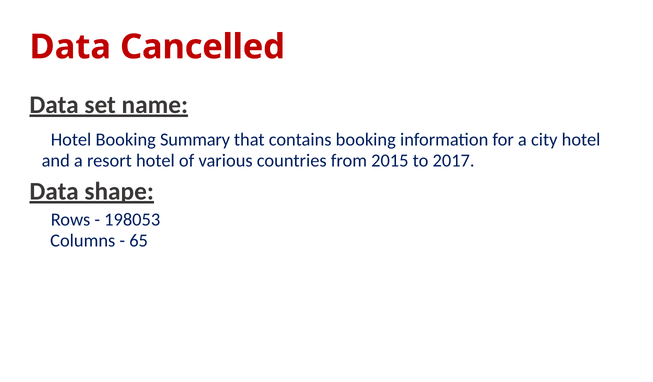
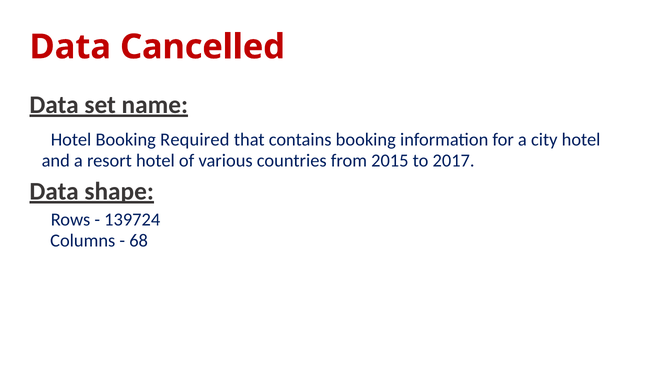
Summary: Summary -> Required
198053: 198053 -> 139724
65: 65 -> 68
